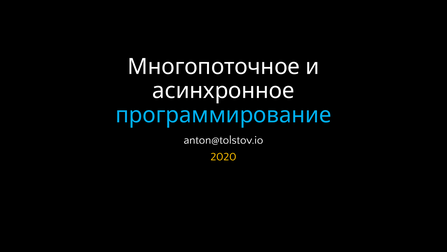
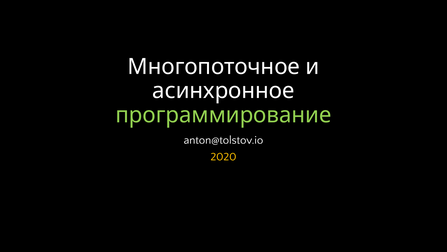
программирование colour: light blue -> light green
